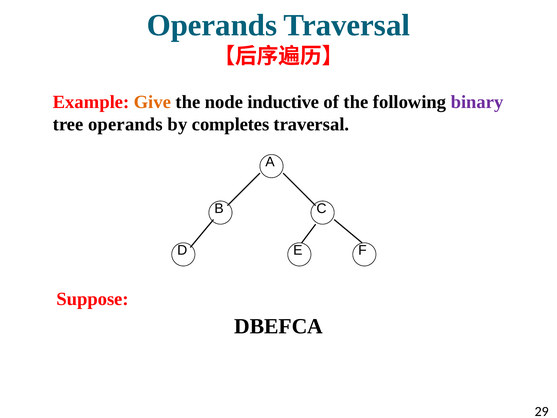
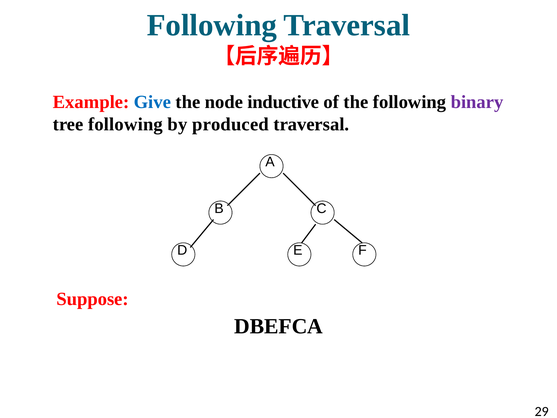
Operands at (212, 25): Operands -> Following
Give colour: orange -> blue
tree operands: operands -> following
completes: completes -> produced
